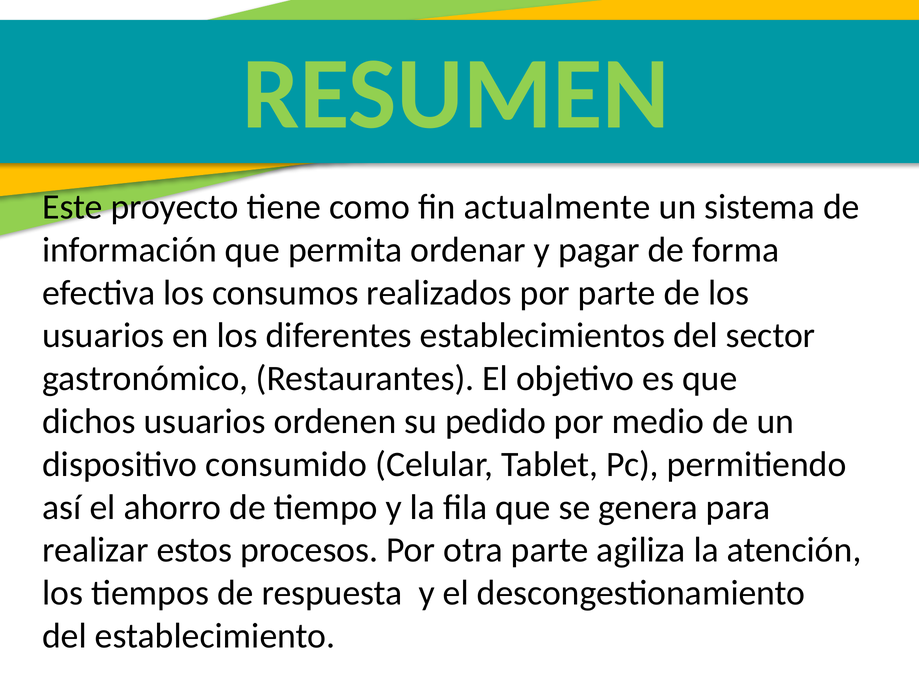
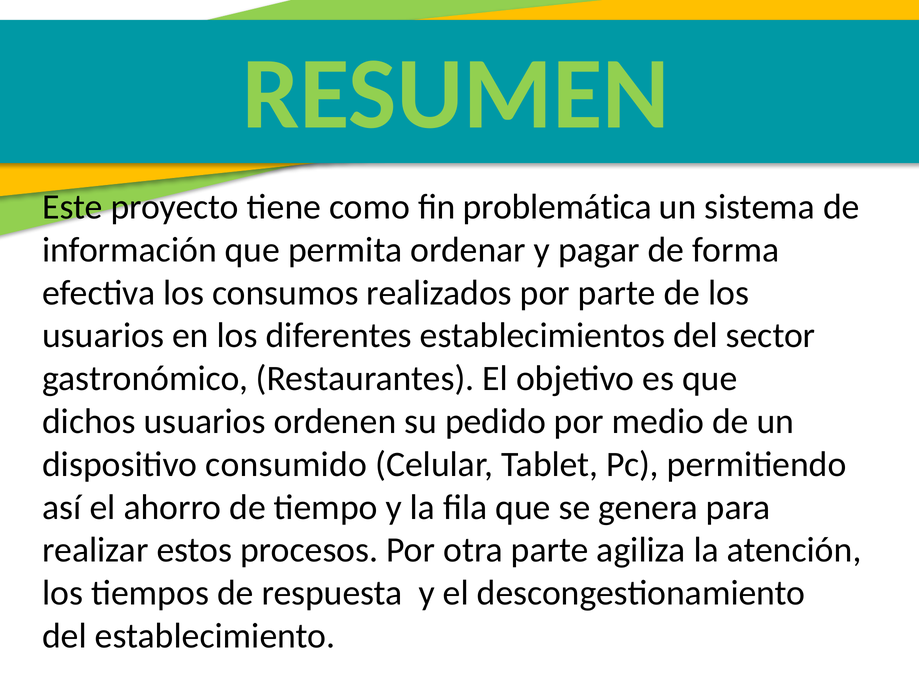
actualmente: actualmente -> problemática
